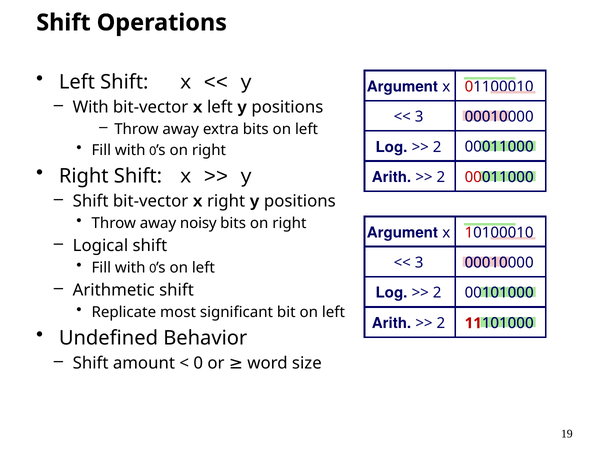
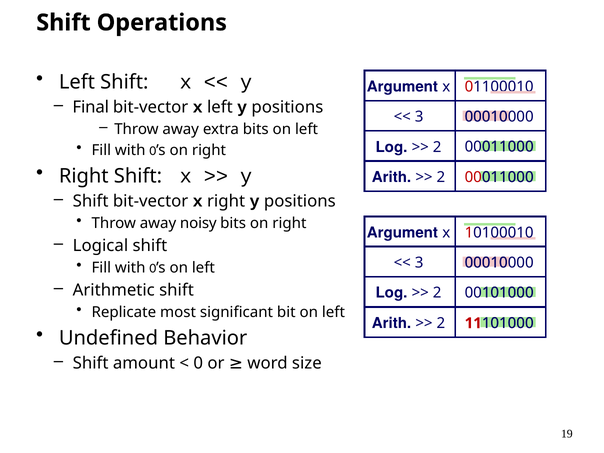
With at (91, 107): With -> Final
